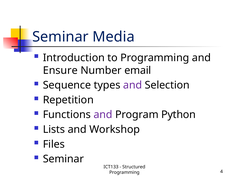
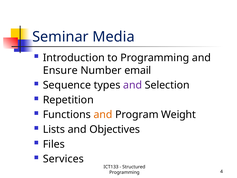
and at (103, 115) colour: purple -> orange
Python: Python -> Weight
Workshop: Workshop -> Objectives
Seminar at (63, 159): Seminar -> Services
